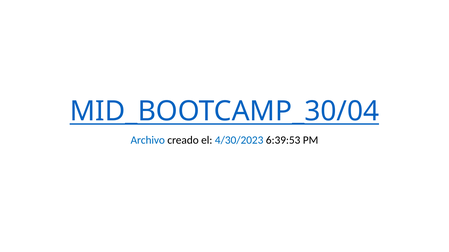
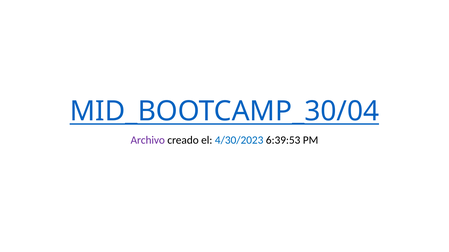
Archivo colour: blue -> purple
